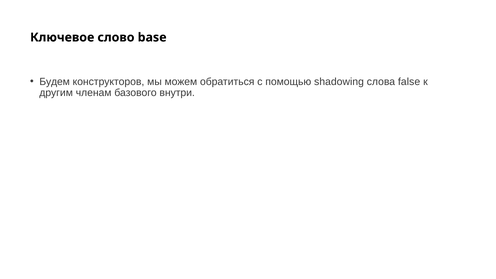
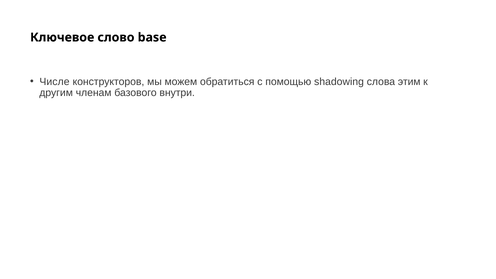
Будем: Будем -> Числе
false: false -> этим
